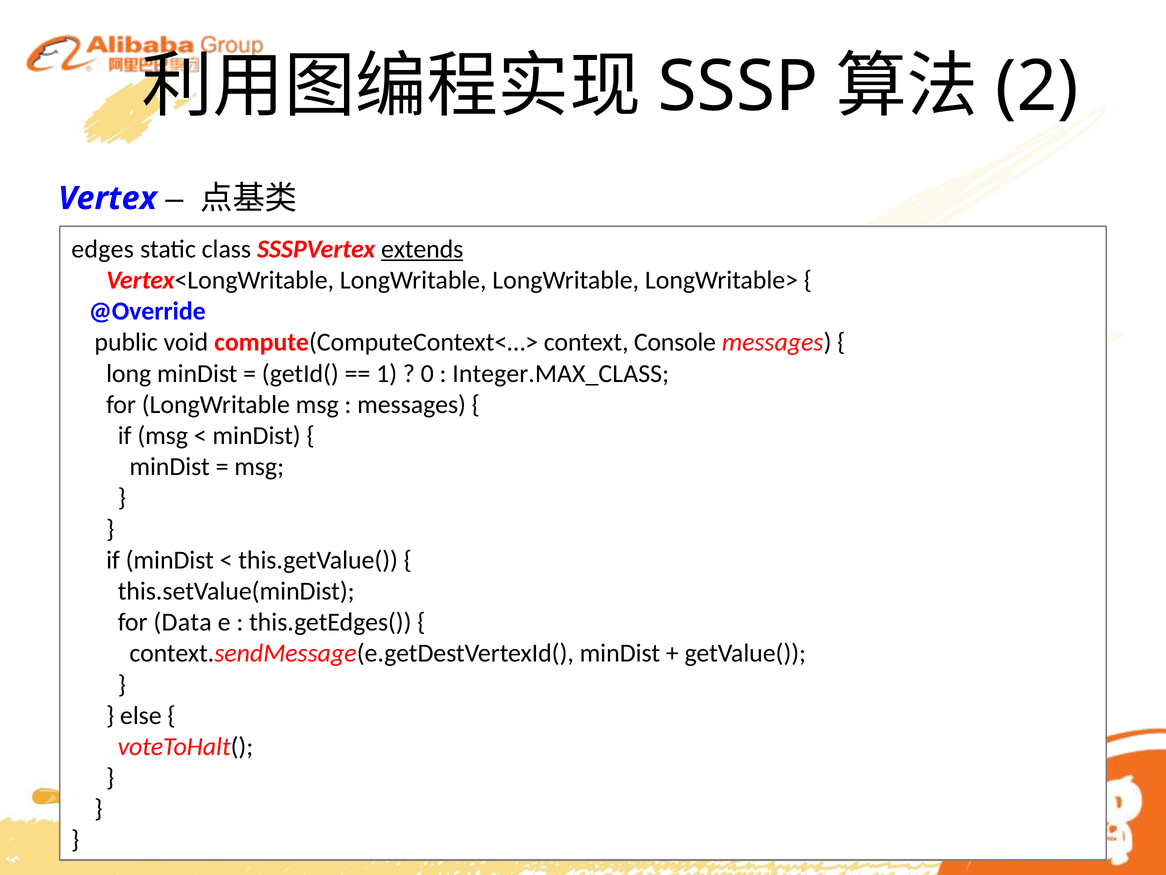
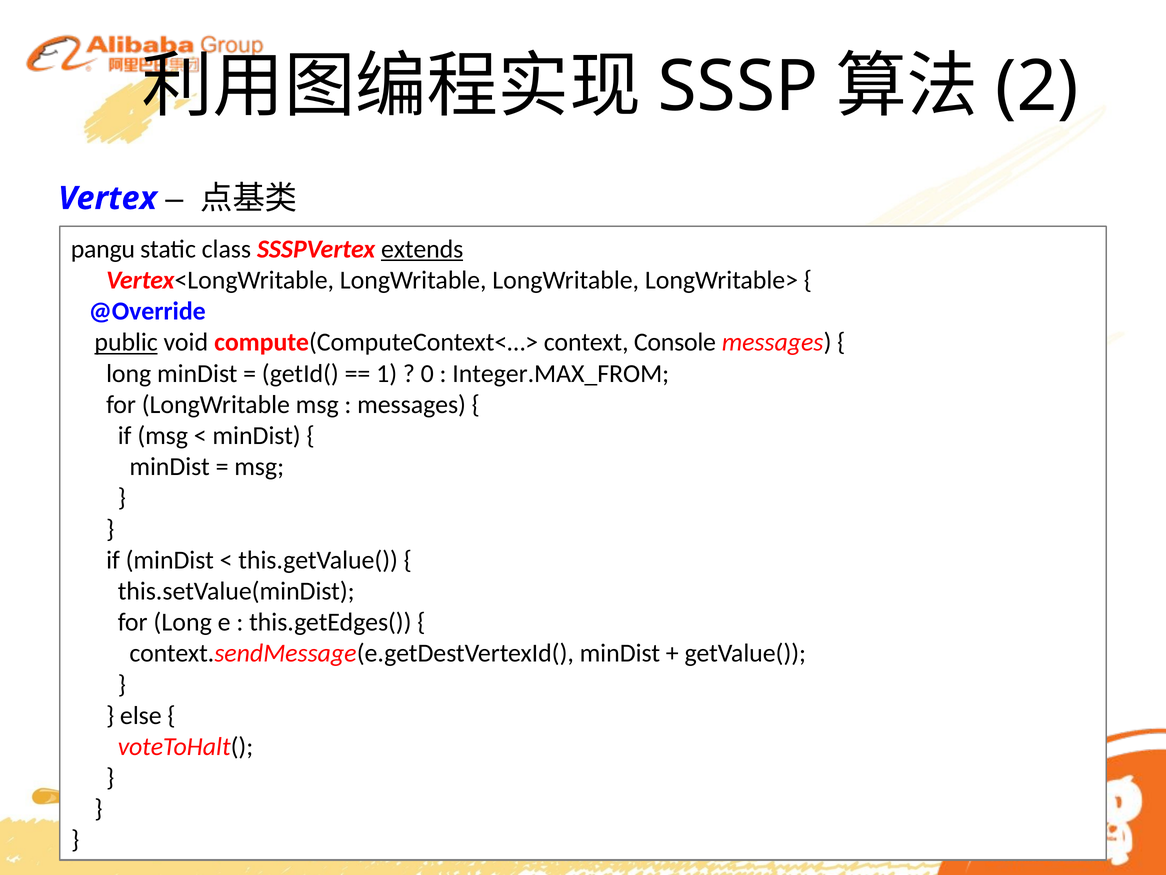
edges: edges -> pangu
public underline: none -> present
Integer.MAX_CLASS: Integer.MAX_CLASS -> Integer.MAX_FROM
for Data: Data -> Long
